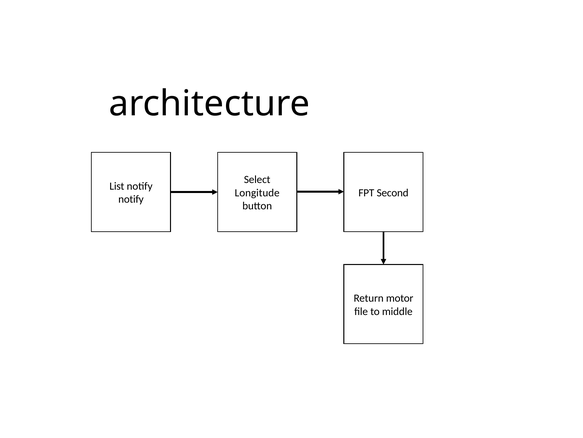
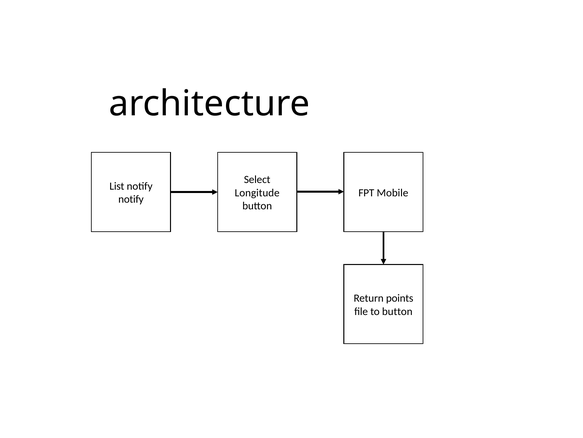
Second: Second -> Mobile
motor: motor -> points
to middle: middle -> button
